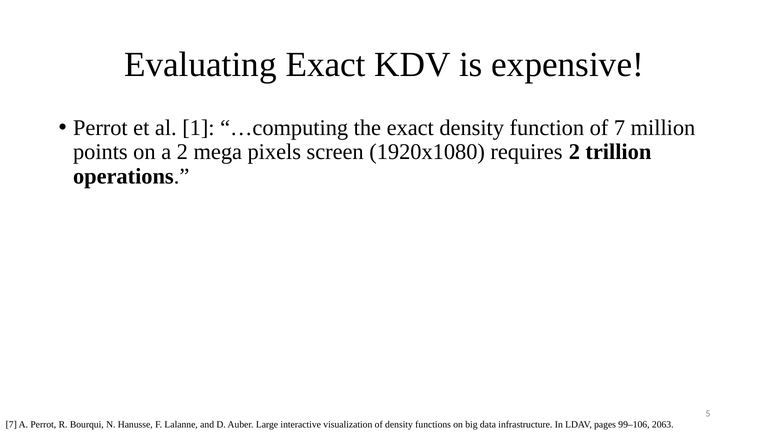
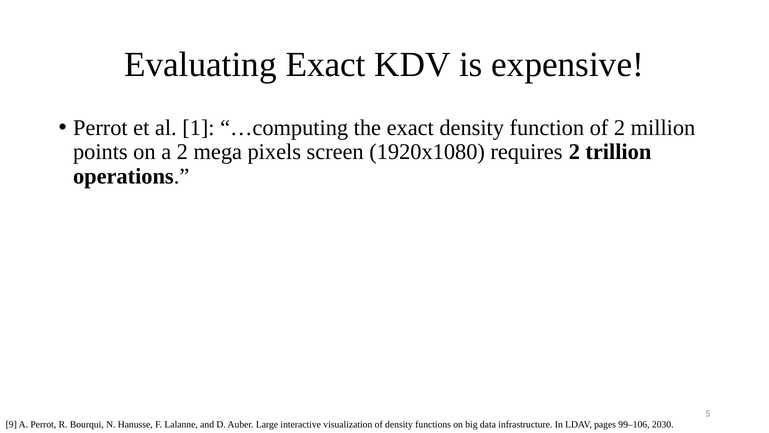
of 7: 7 -> 2
7 at (11, 424): 7 -> 9
2063: 2063 -> 2030
